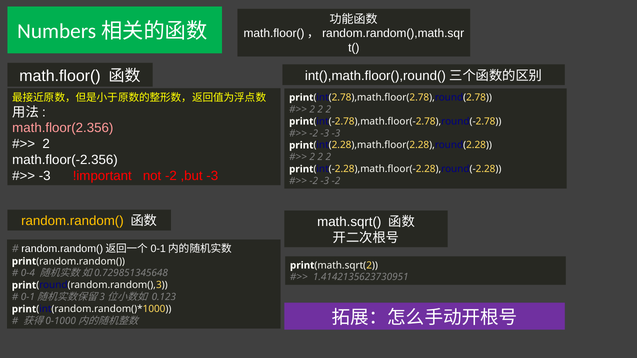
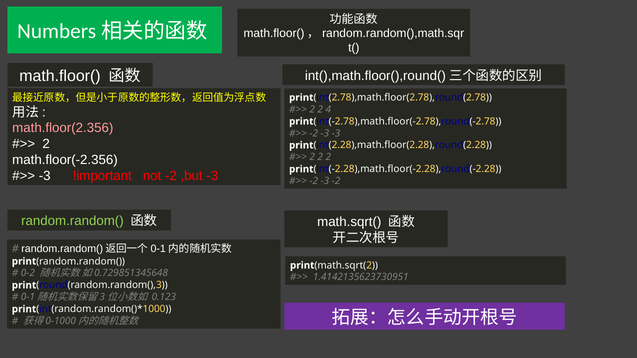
2 at (328, 109): 2 -> 4
random.random( colour: yellow -> light green
0-4: 0-4 -> 0-2
